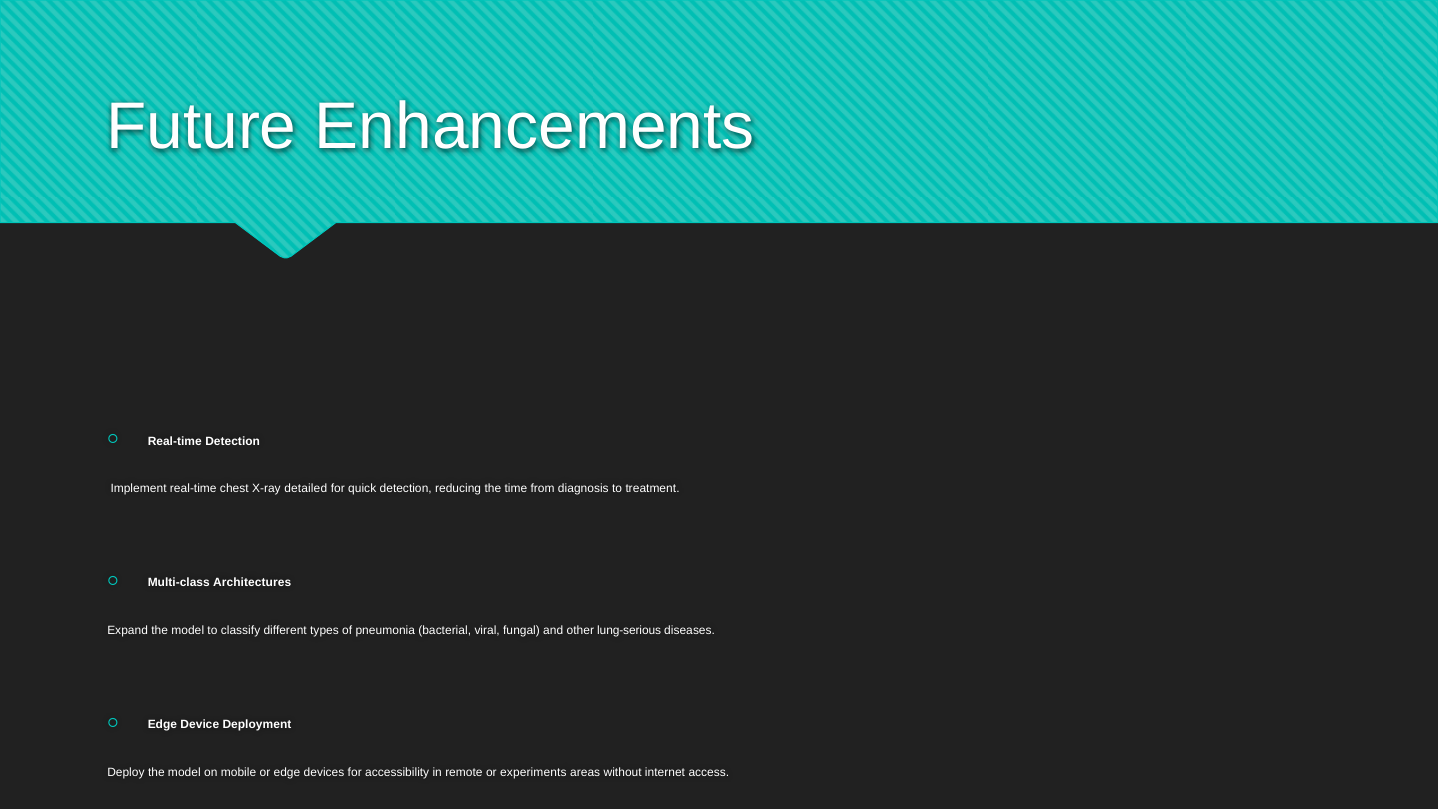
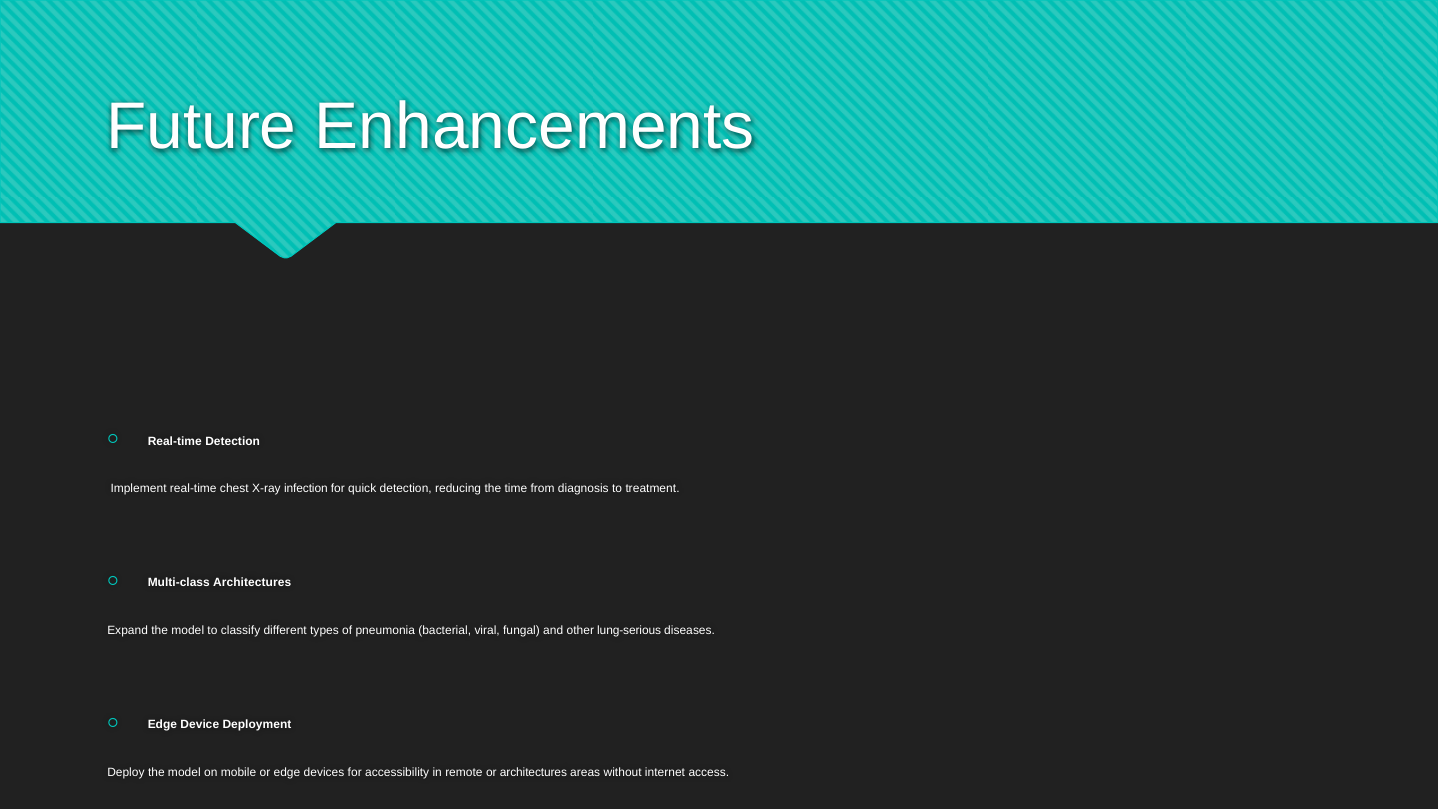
detailed: detailed -> infection
or experiments: experiments -> architectures
